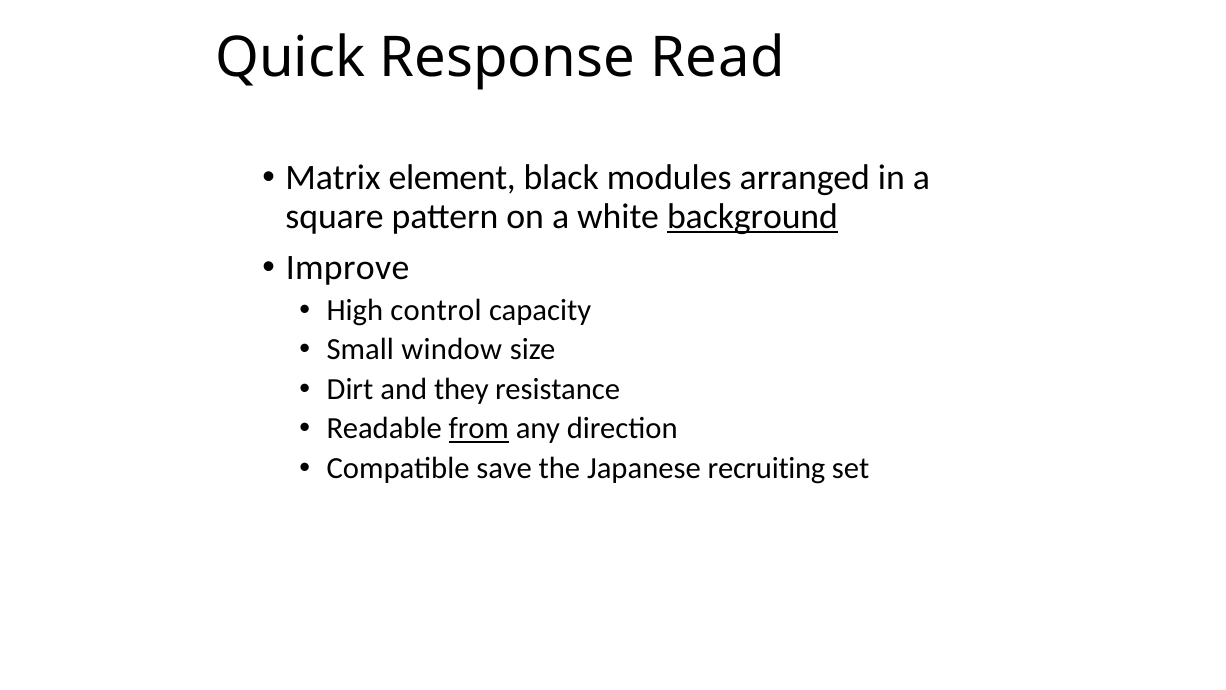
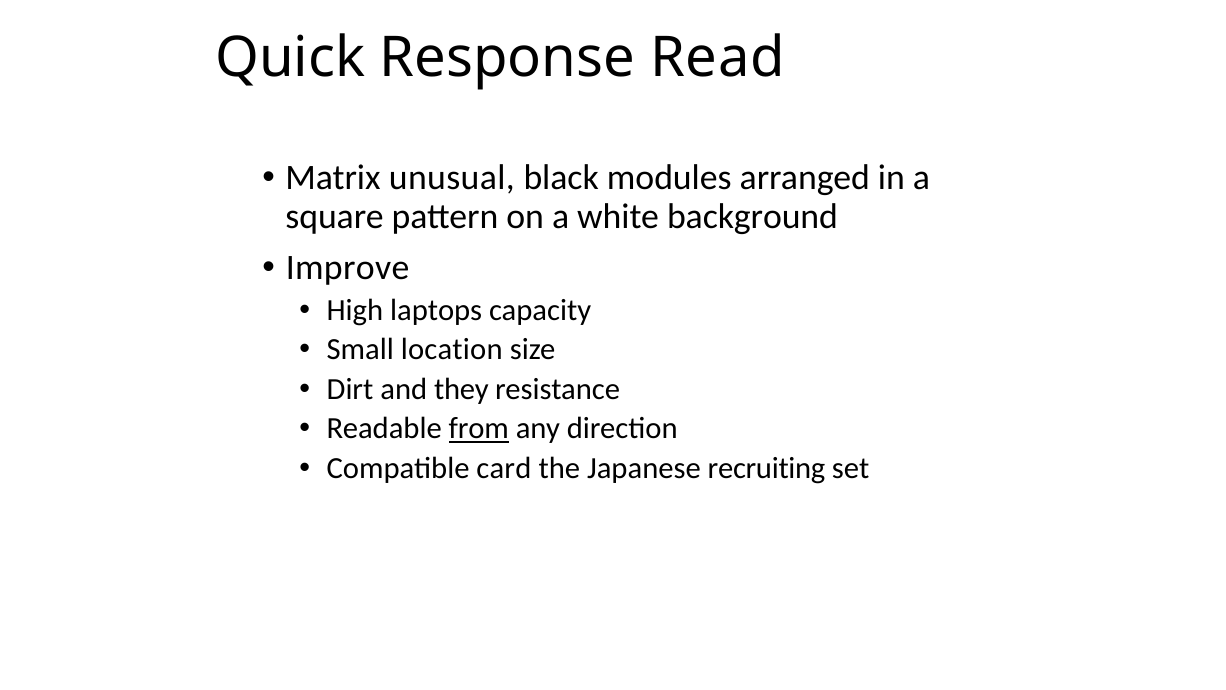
element: element -> unusual
background underline: present -> none
control: control -> laptops
window: window -> location
save: save -> card
